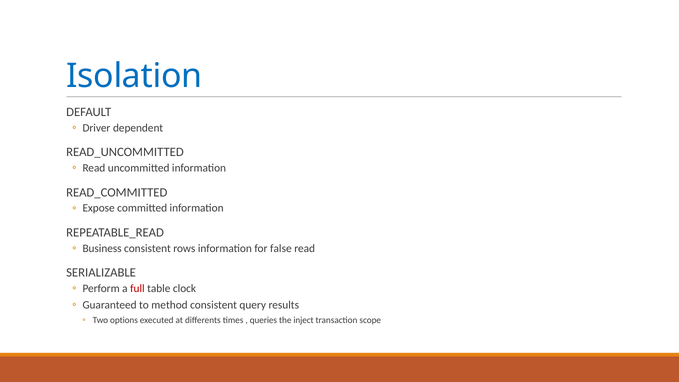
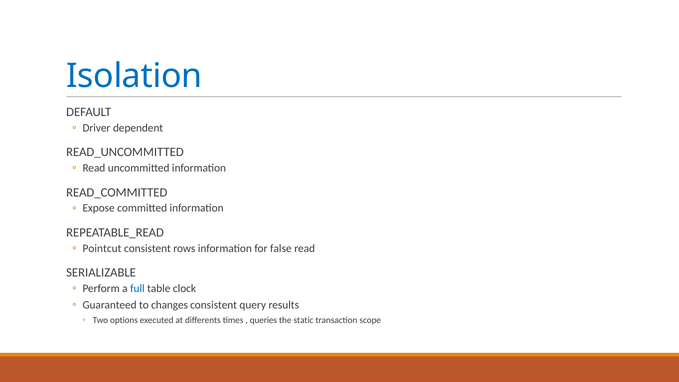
Business: Business -> Pointcut
full colour: red -> blue
method: method -> changes
inject: inject -> static
